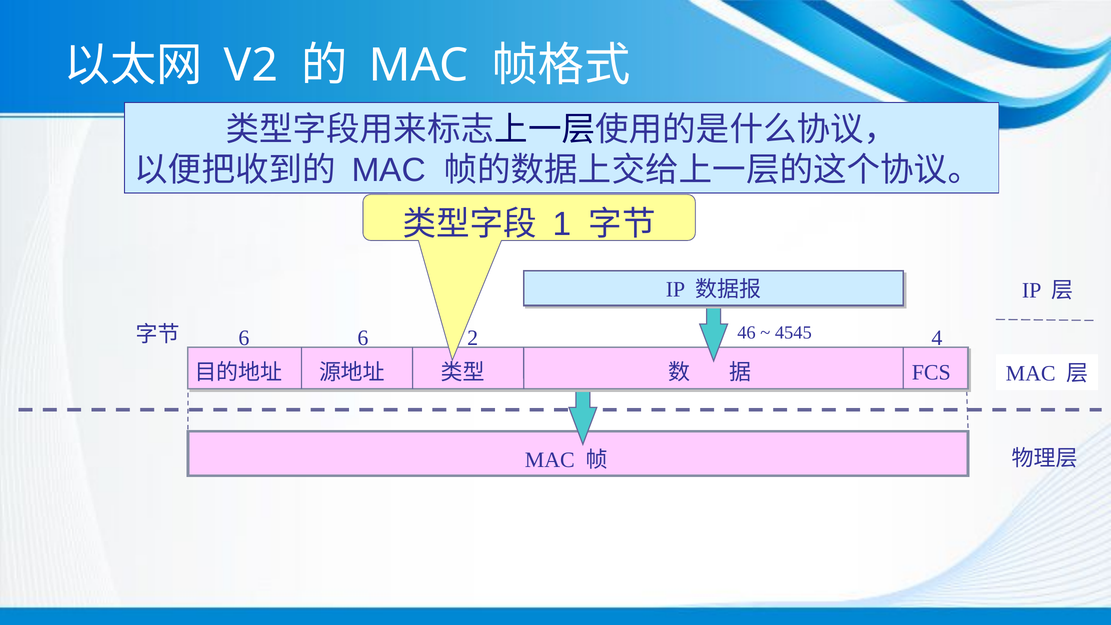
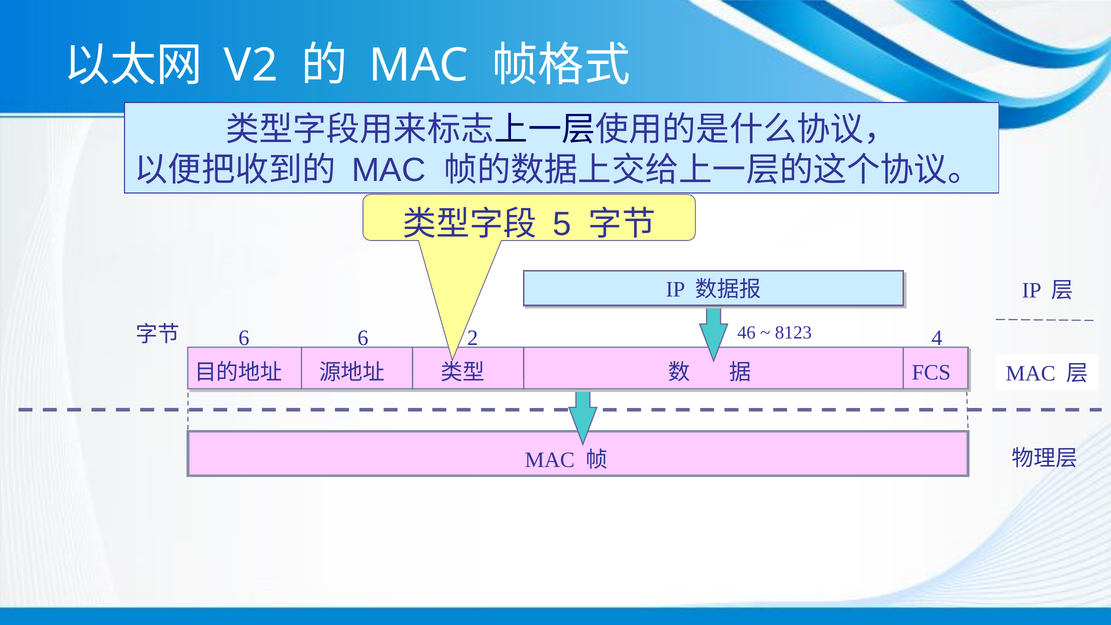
1: 1 -> 5
4545: 4545 -> 8123
